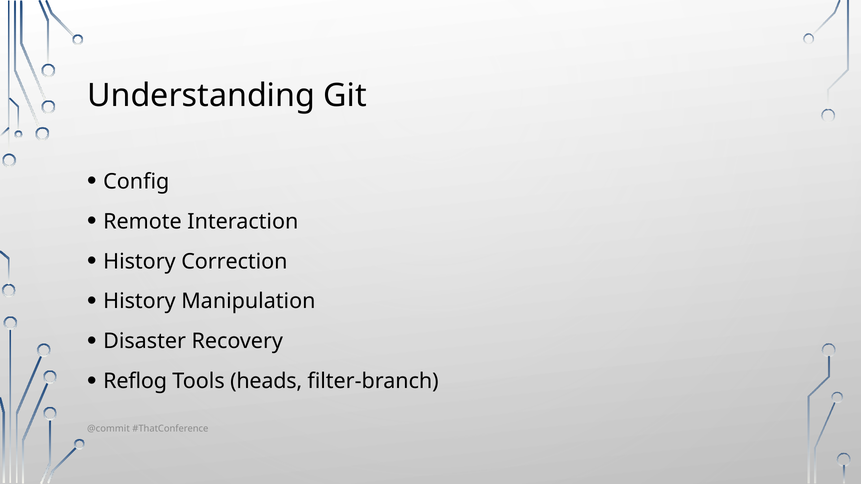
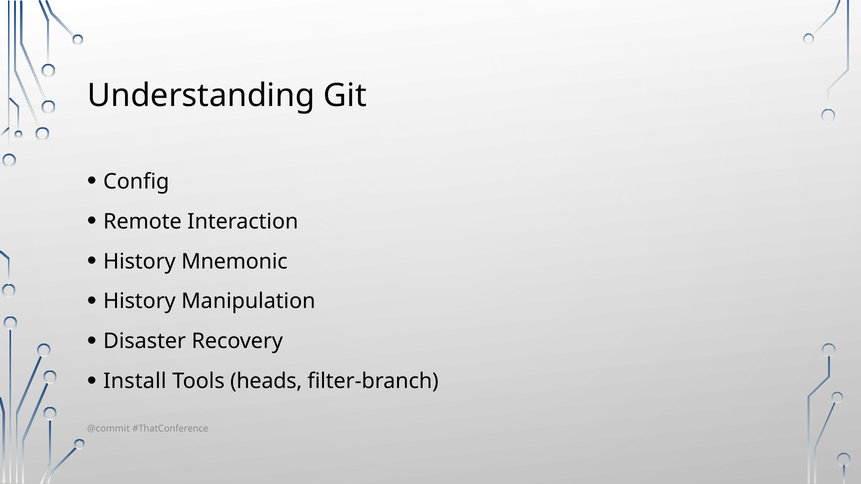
Correction: Correction -> Mnemonic
Reflog: Reflog -> Install
